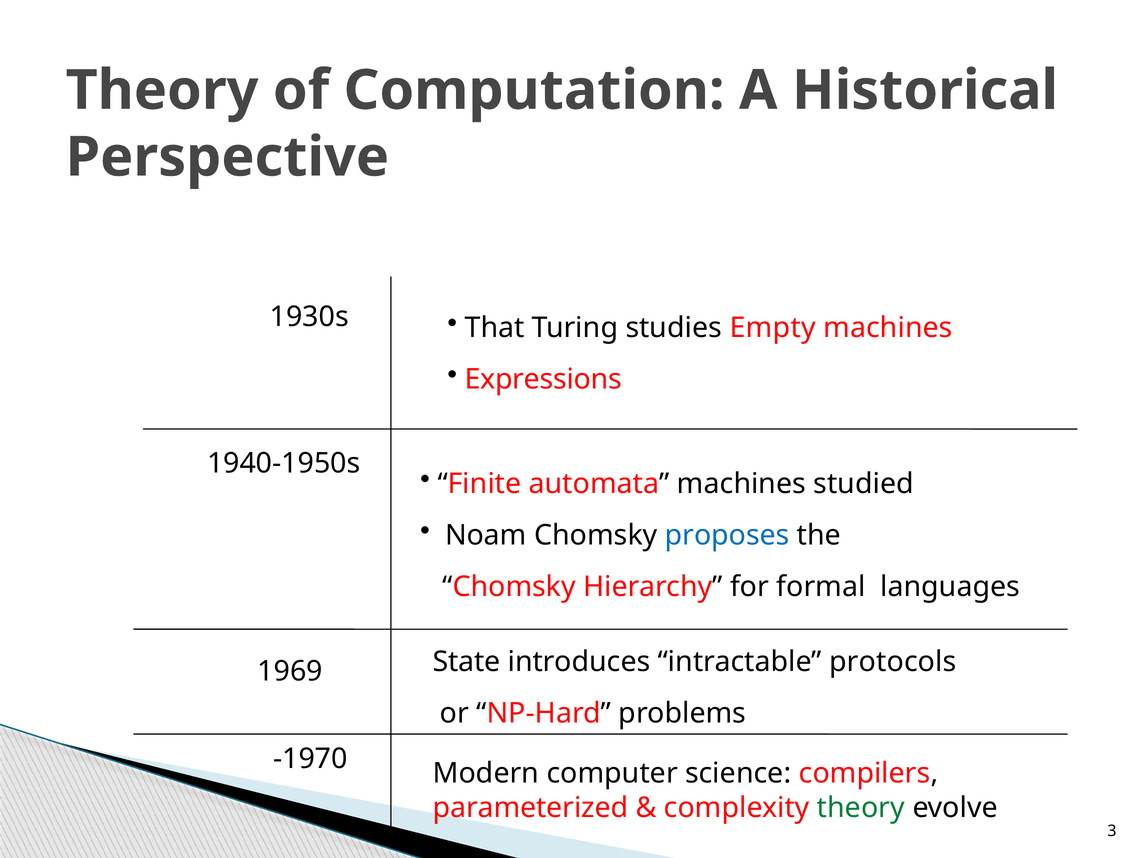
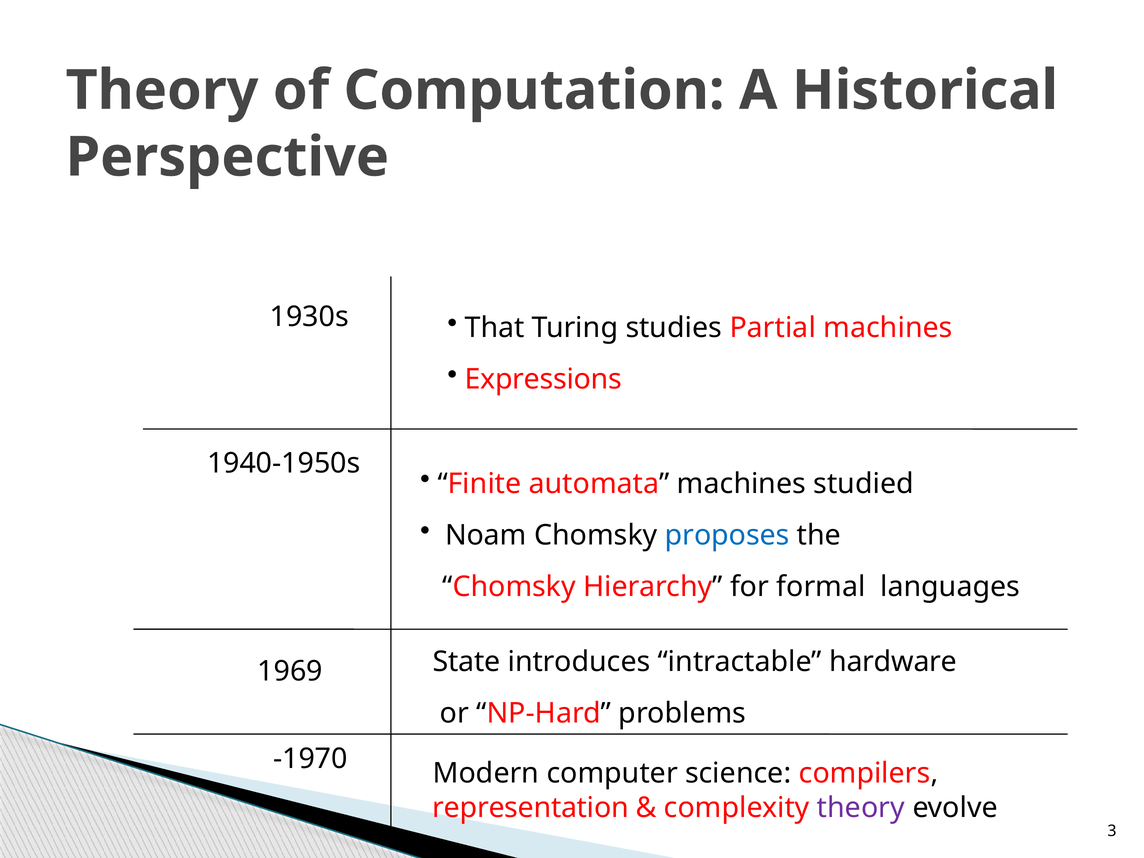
Empty: Empty -> Partial
protocols: protocols -> hardware
parameterized: parameterized -> representation
theory at (861, 808) colour: green -> purple
